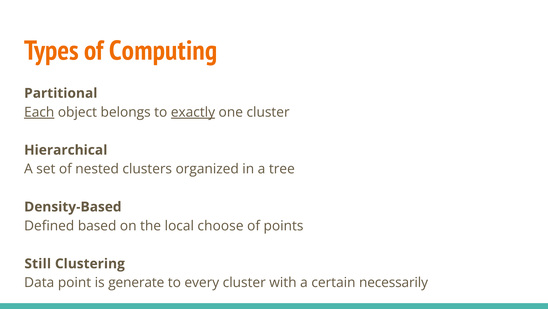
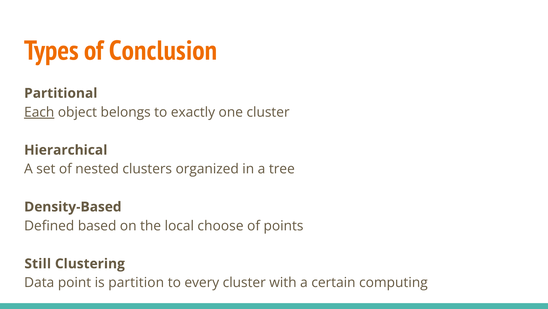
Computing: Computing -> Conclusion
exactly underline: present -> none
generate: generate -> partition
necessarily: necessarily -> computing
